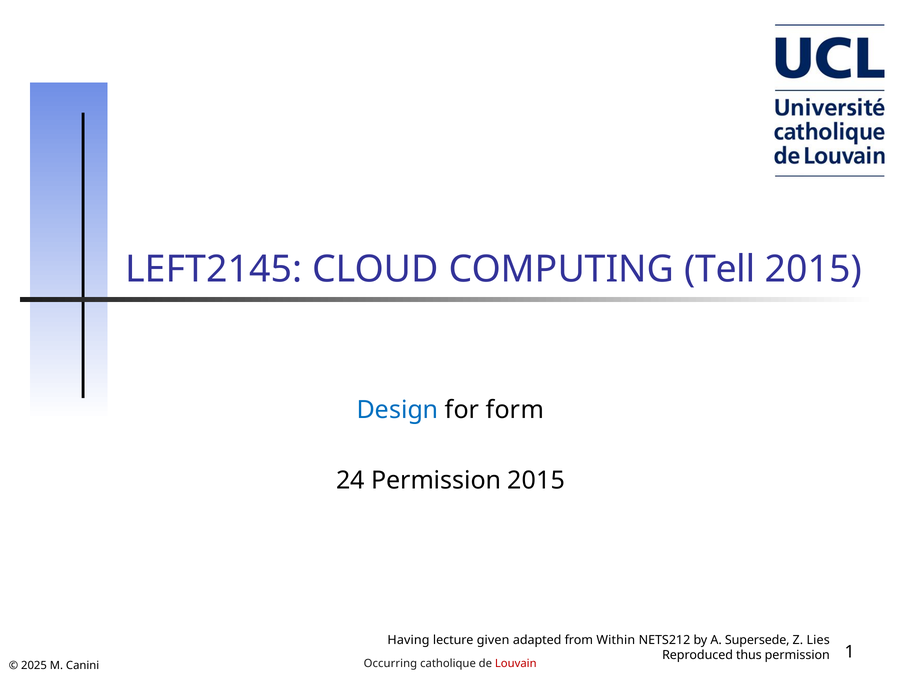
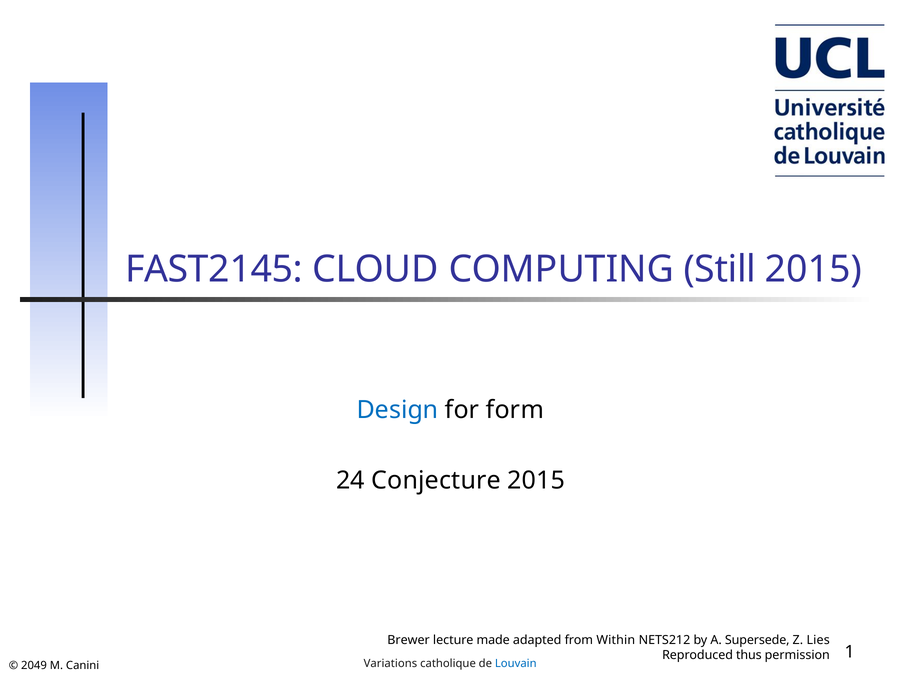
LEFT2145: LEFT2145 -> FAST2145
Tell: Tell -> Still
24 Permission: Permission -> Conjecture
Having: Having -> Brewer
given: given -> made
Occurring: Occurring -> Variations
Louvain colour: red -> blue
2025: 2025 -> 2049
